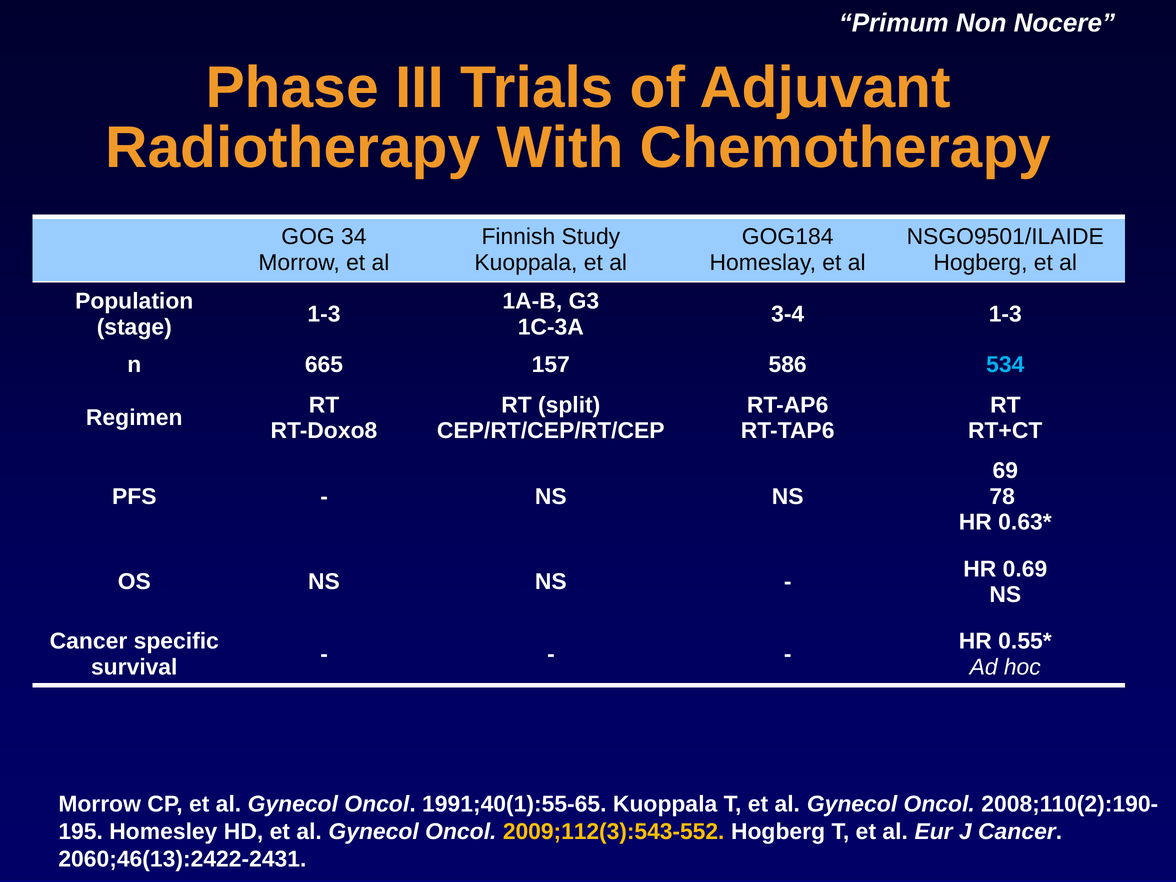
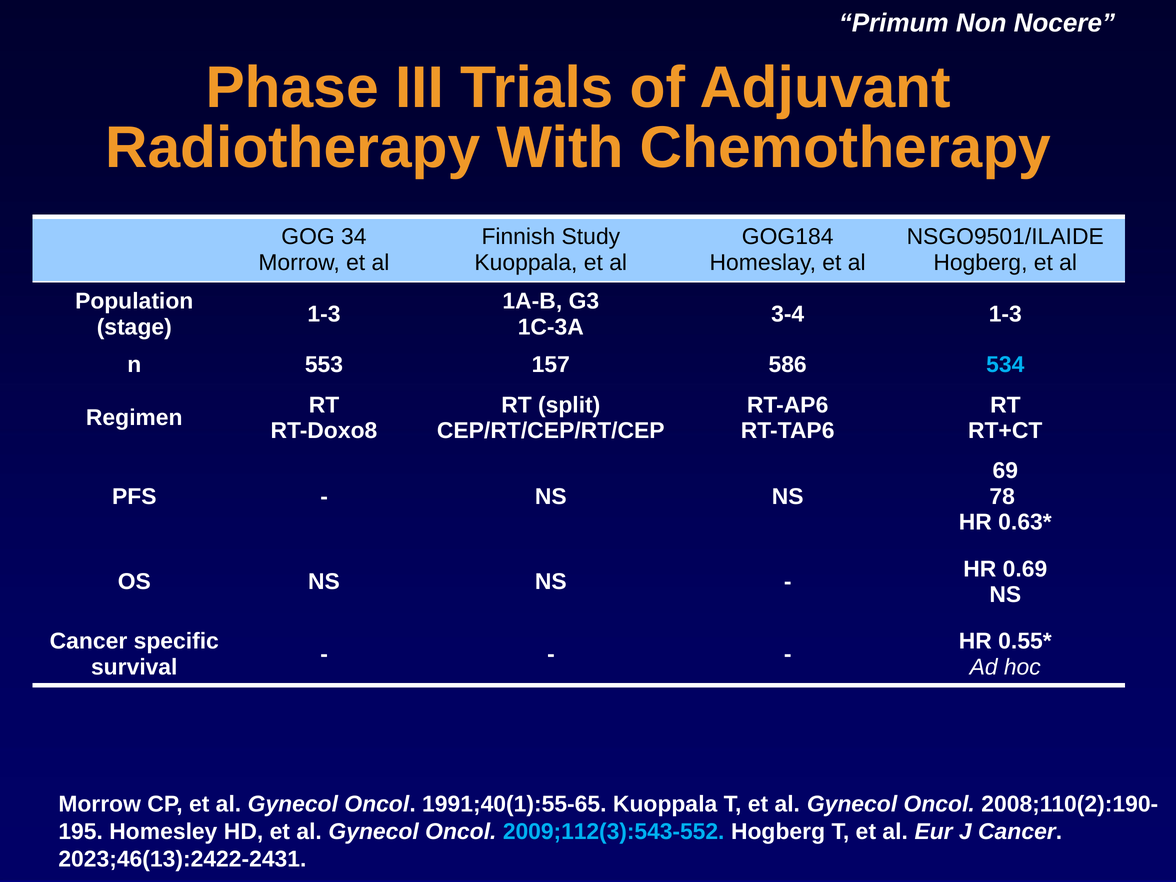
665: 665 -> 553
2009;112(3):543-552 colour: yellow -> light blue
2060;46(13):2422-2431: 2060;46(13):2422-2431 -> 2023;46(13):2422-2431
